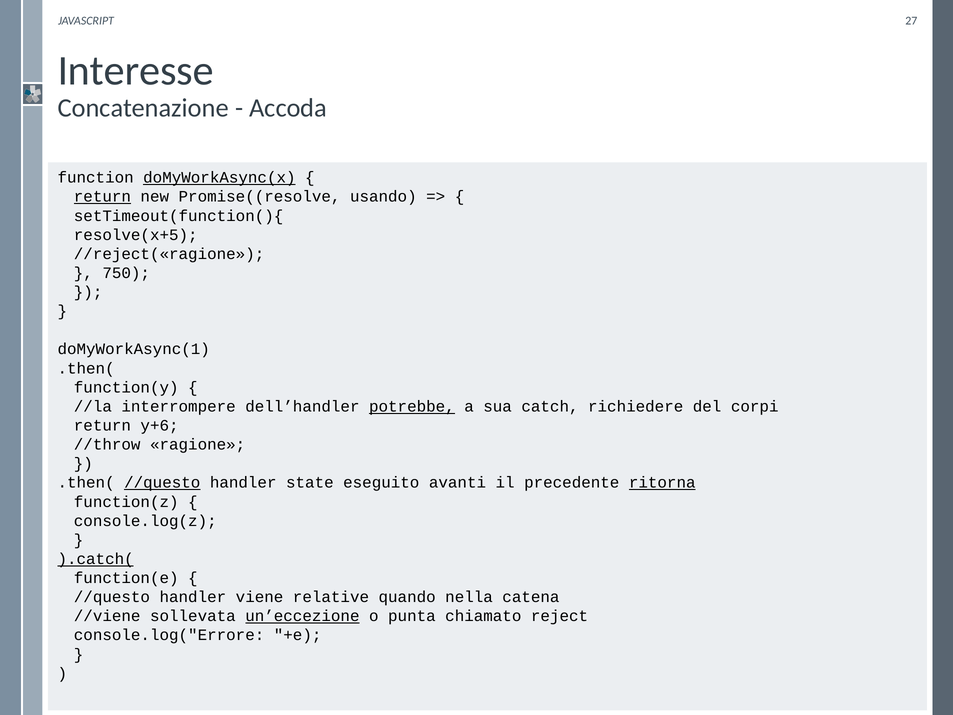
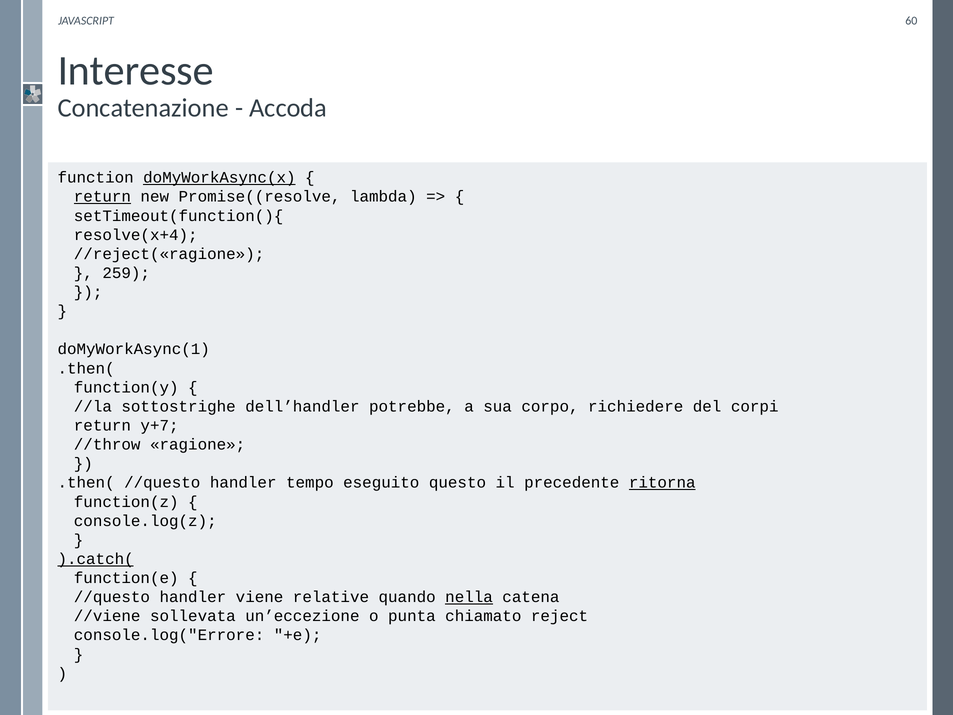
27: 27 -> 60
usando: usando -> lambda
resolve(x+5: resolve(x+5 -> resolve(x+4
750: 750 -> 259
interrompere: interrompere -> sottostrighe
potrebbe underline: present -> none
catch: catch -> corpo
y+6: y+6 -> y+7
//questo at (162, 483) underline: present -> none
state: state -> tempo
avanti: avanti -> questo
nella underline: none -> present
un’eccezione underline: present -> none
